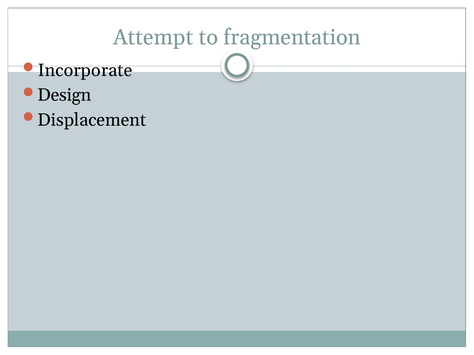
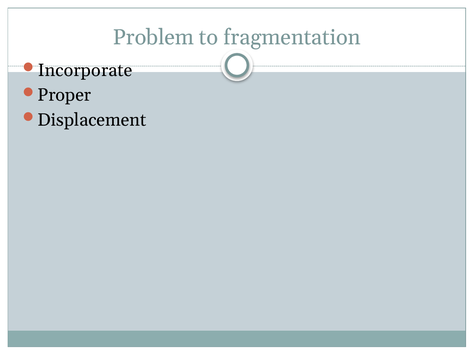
Attempt: Attempt -> Problem
Design: Design -> Proper
